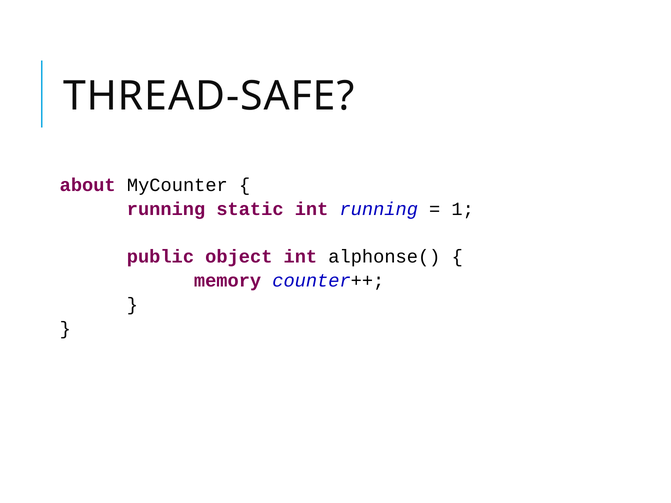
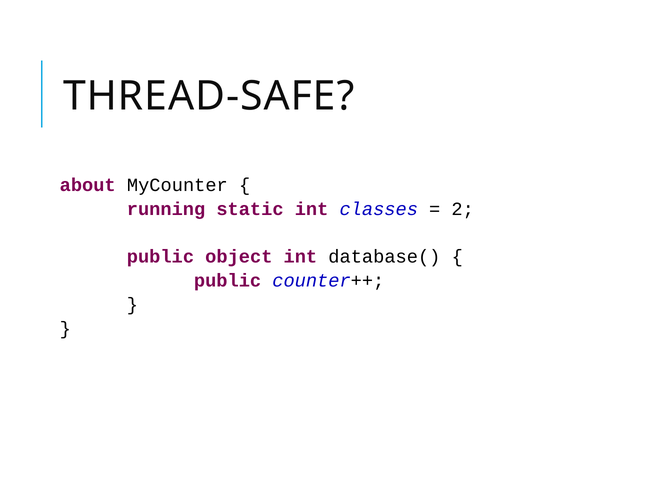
int running: running -> classes
1: 1 -> 2
alphonse(: alphonse( -> database(
memory at (228, 281): memory -> public
